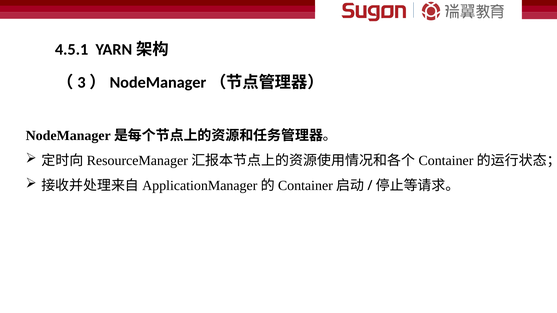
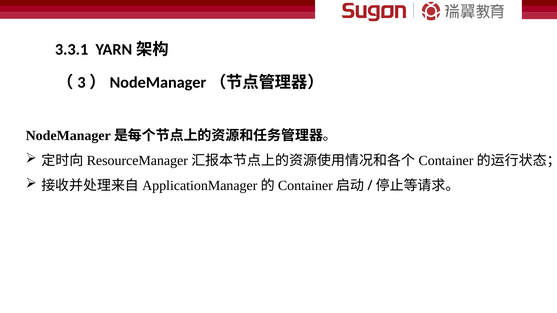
4.5.1: 4.5.1 -> 3.3.1
